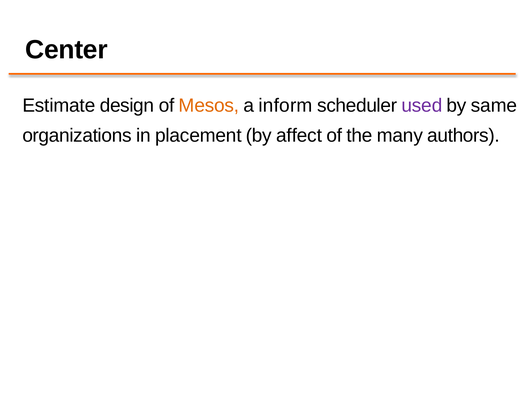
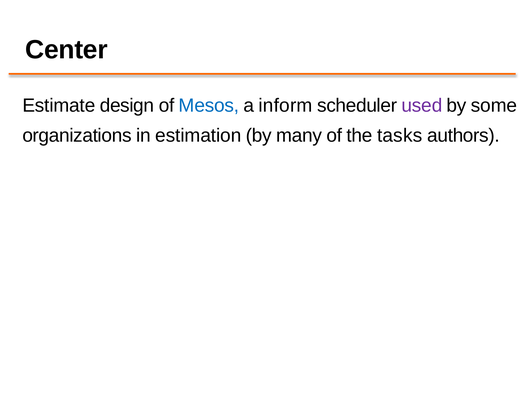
Mesos colour: orange -> blue
same: same -> some
placement: placement -> estimation
affect: affect -> many
many: many -> tasks
